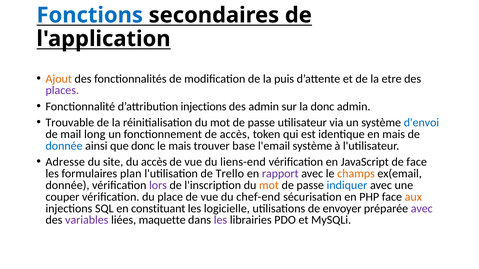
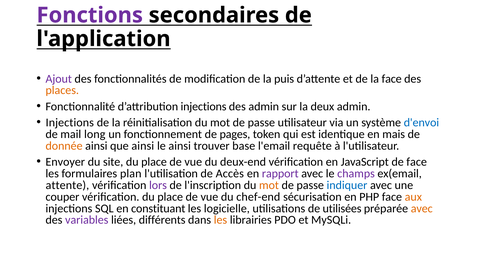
Fonctions colour: blue -> purple
Ajout colour: orange -> purple
la etre: etre -> face
places colour: purple -> orange
la donc: donc -> deux
Trouvable at (70, 123): Trouvable -> Injections
de accès: accès -> pages
donnée at (64, 146) colour: blue -> orange
que donc: donc -> ainsi
le mais: mais -> ainsi
l'email système: système -> requête
Adresse: Adresse -> Envoyer
site du accès: accès -> place
liens-end: liens-end -> deux-end
Trello: Trello -> Accès
champs colour: orange -> purple
donnée at (67, 185): donnée -> attente
envoyer: envoyer -> utilisées
avec at (422, 209) colour: purple -> orange
maquette: maquette -> différents
les at (220, 220) colour: purple -> orange
